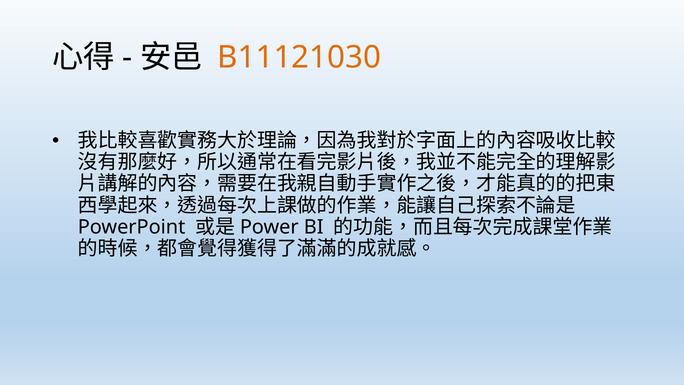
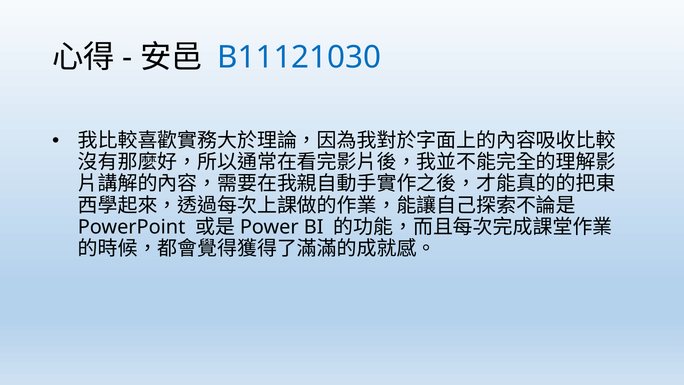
B11121030 colour: orange -> blue
